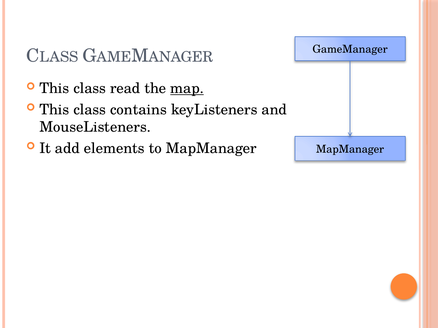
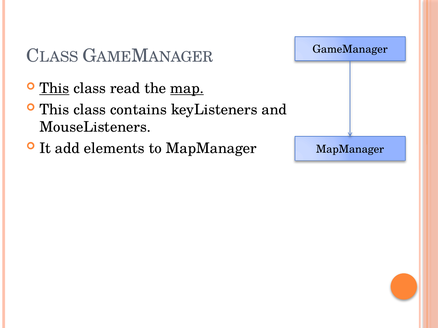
This at (54, 89) underline: none -> present
